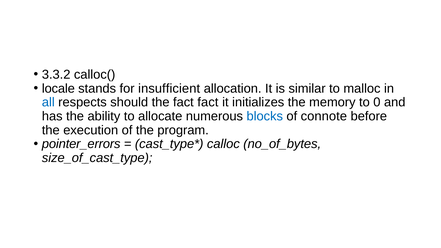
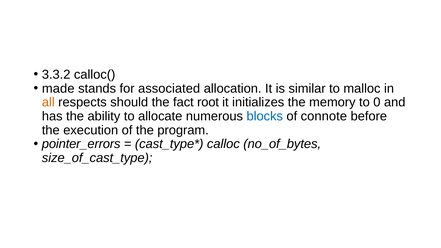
locale: locale -> made
insufficient: insufficient -> associated
all colour: blue -> orange
fact fact: fact -> root
